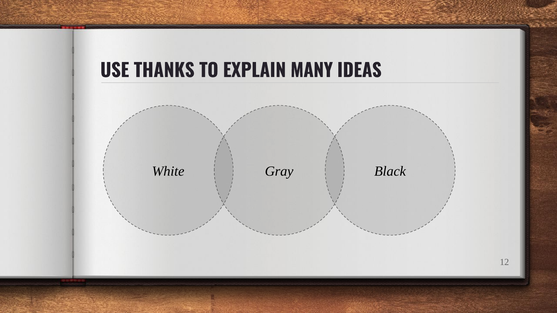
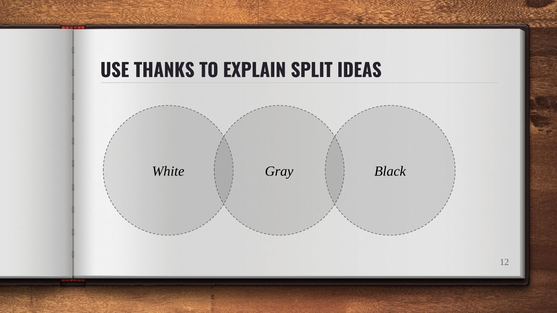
MANY: MANY -> SPLIT
